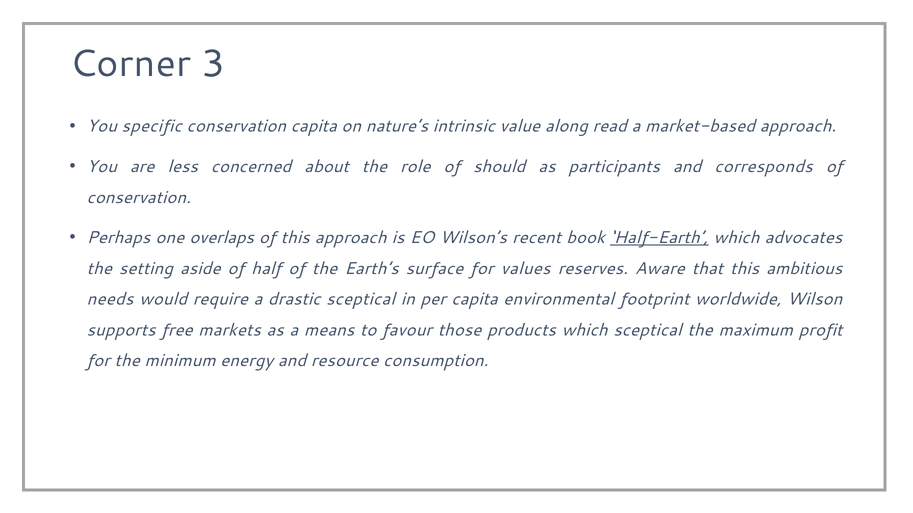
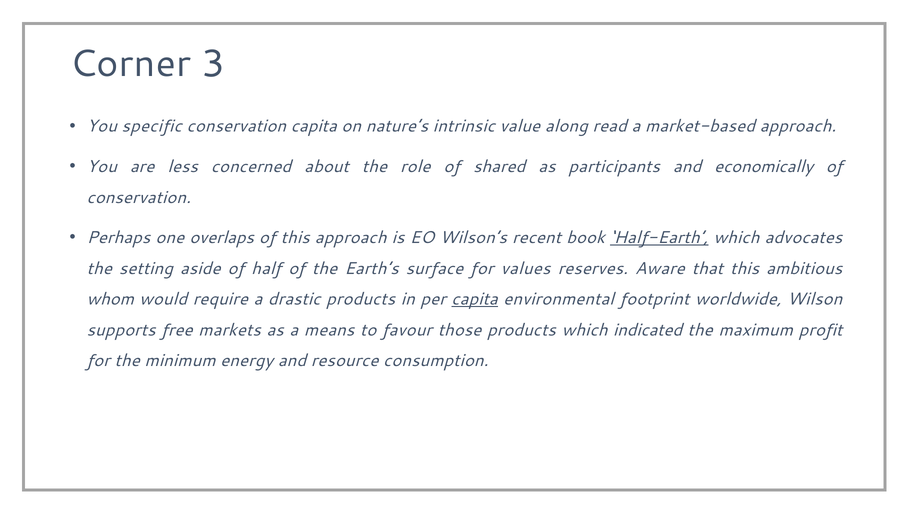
should: should -> shared
corresponds: corresponds -> economically
needs: needs -> whom
drastic sceptical: sceptical -> products
capita at (475, 300) underline: none -> present
which sceptical: sceptical -> indicated
